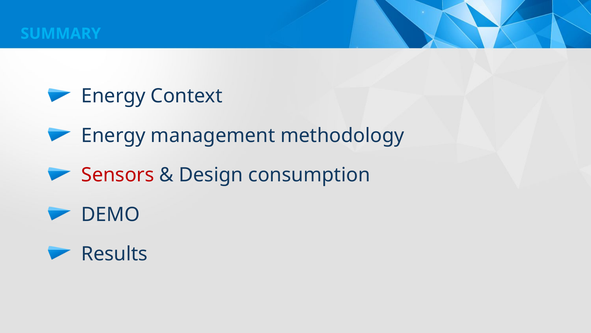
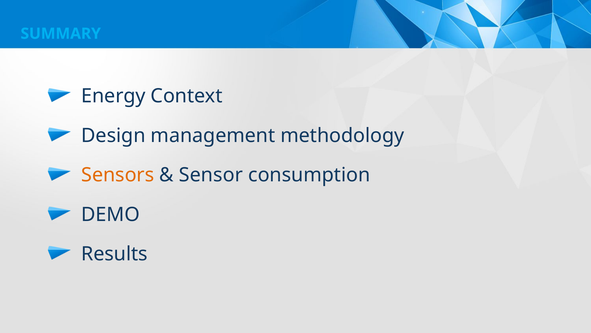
Energy at (113, 135): Energy -> Design
Sensors colour: red -> orange
Design: Design -> Sensor
